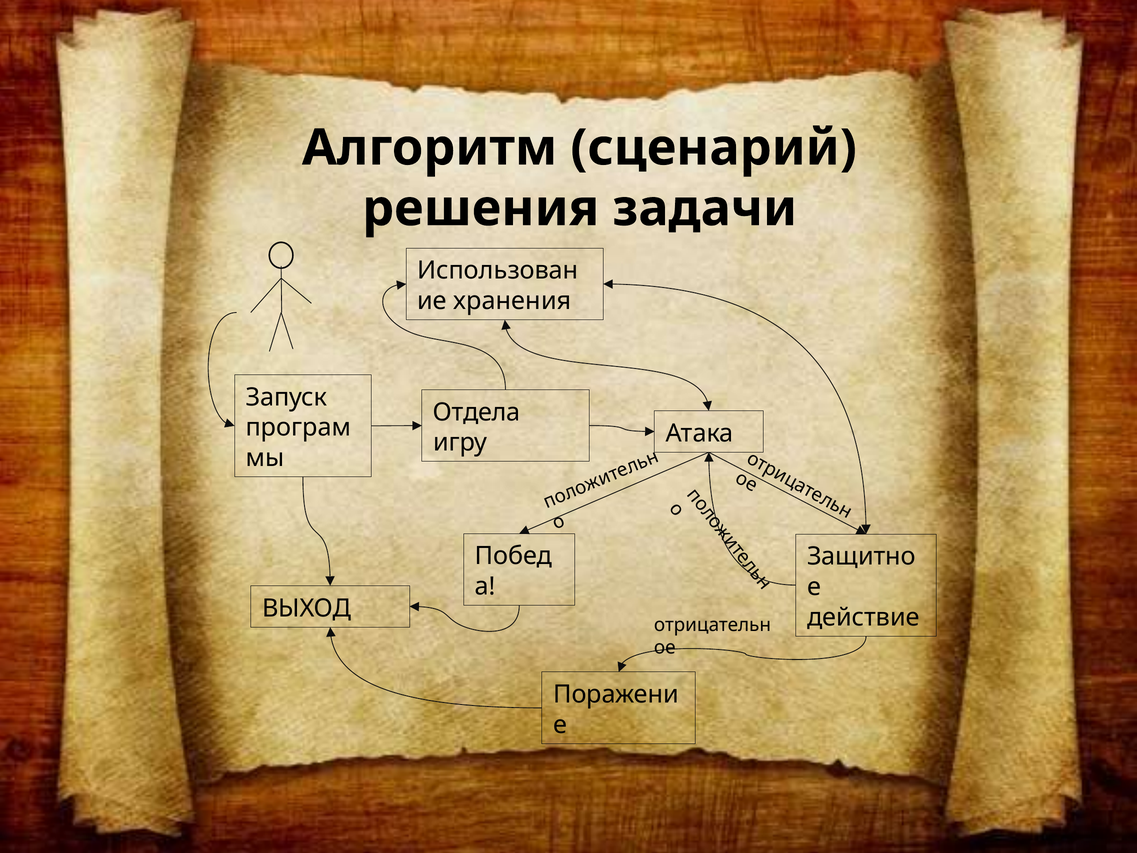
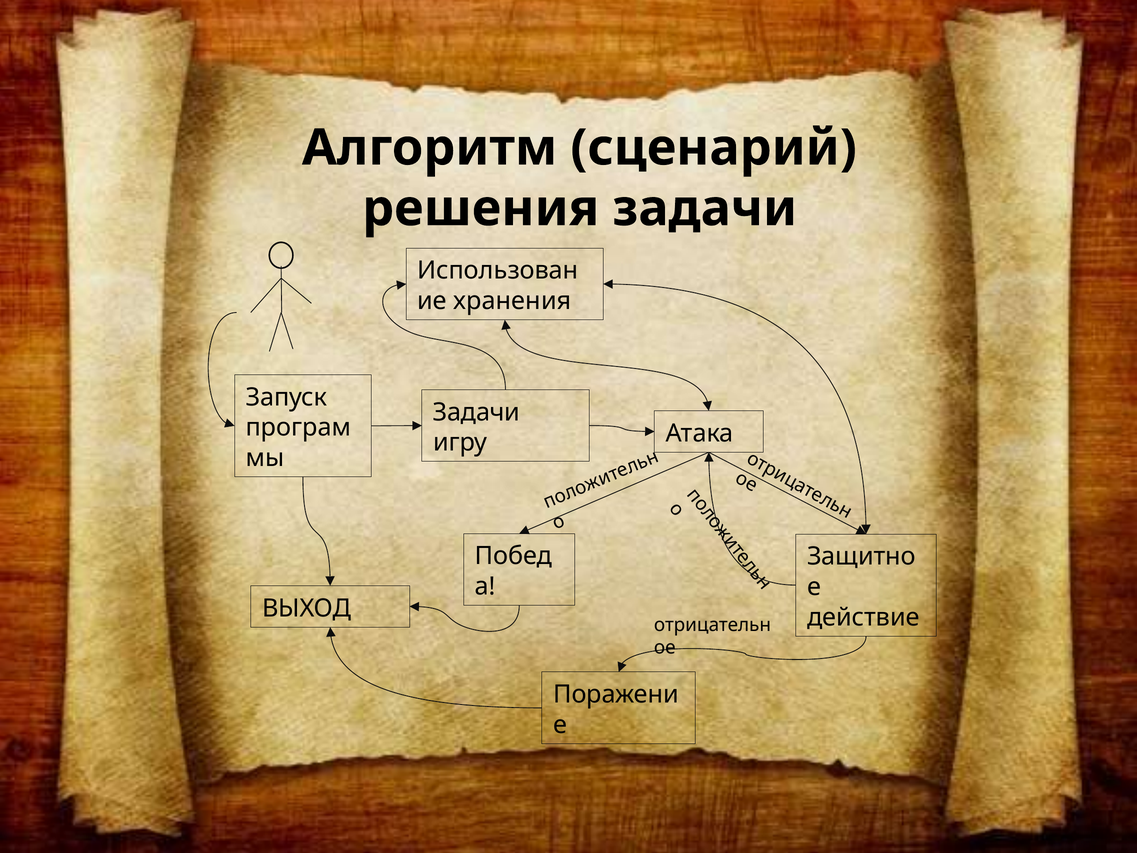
Отдела at (476, 412): Отдела -> Задачи
